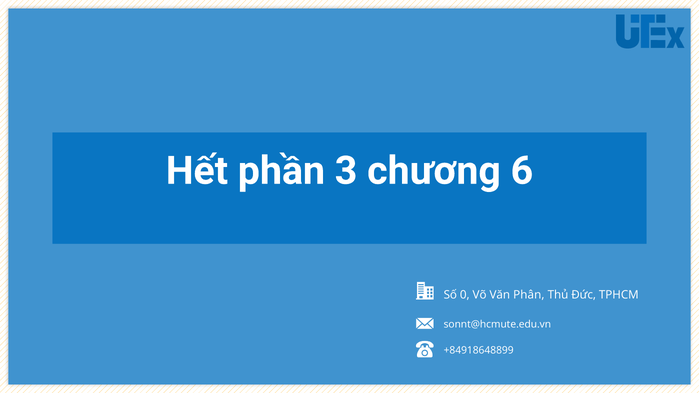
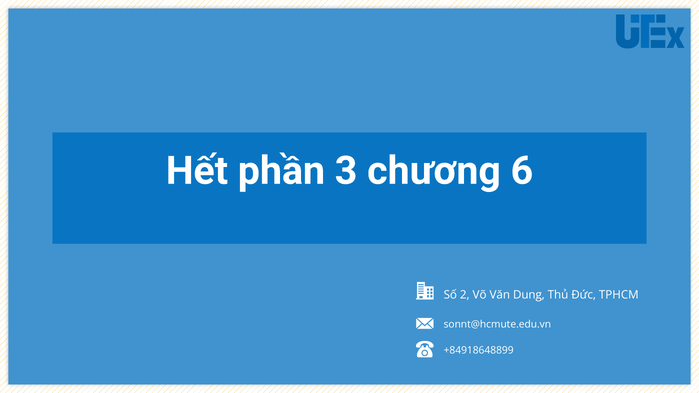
0: 0 -> 2
Phân: Phân -> Dung
